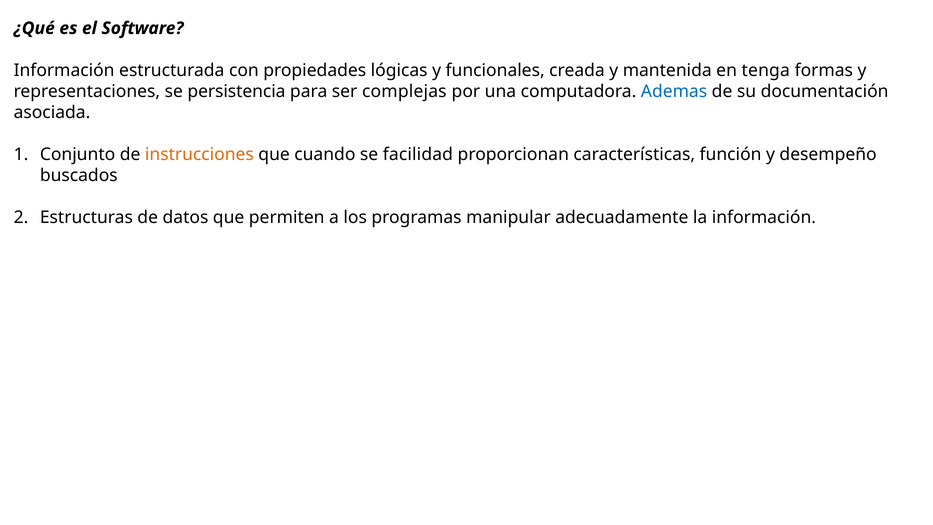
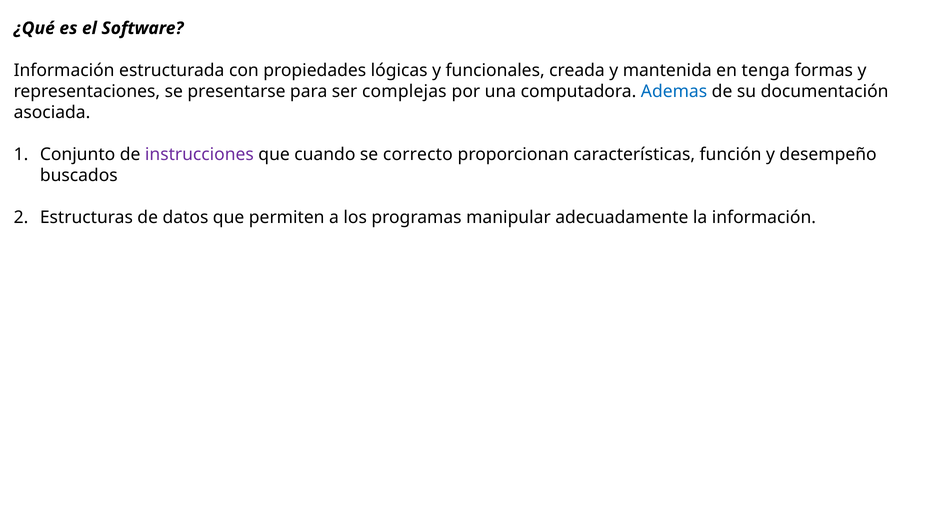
persistencia: persistencia -> presentarse
instrucciones colour: orange -> purple
facilidad: facilidad -> correcto
